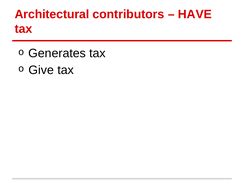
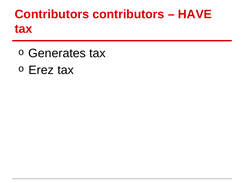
Architectural at (52, 14): Architectural -> Contributors
Give: Give -> Erez
